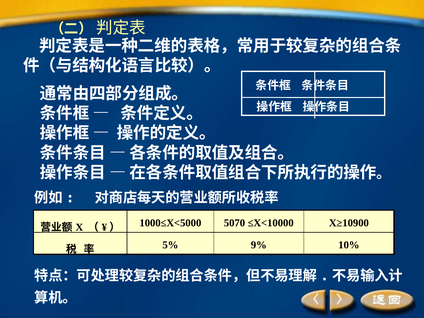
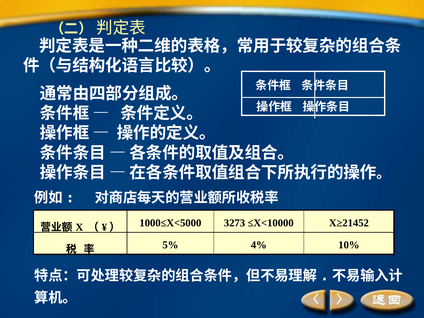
5070: 5070 -> 3273
X≥10900: X≥10900 -> X≥21452
9%: 9% -> 4%
